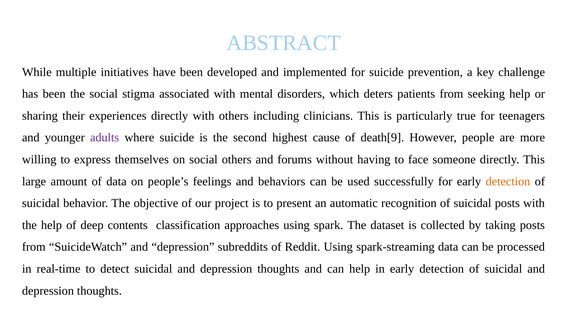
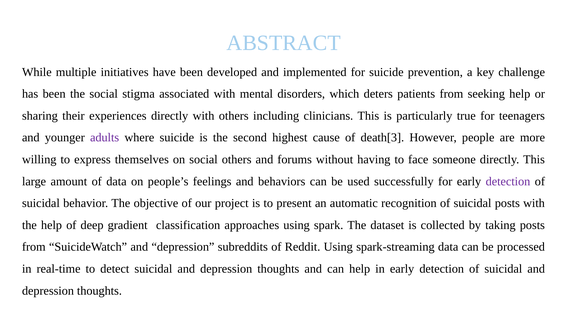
death[9: death[9 -> death[3
detection at (508, 181) colour: orange -> purple
contents: contents -> gradient
